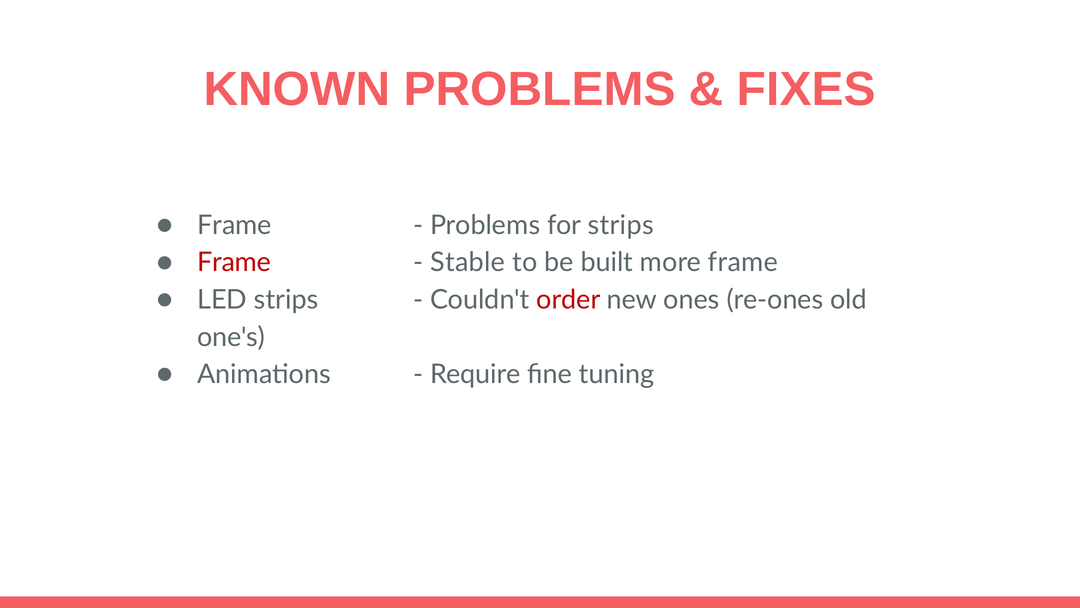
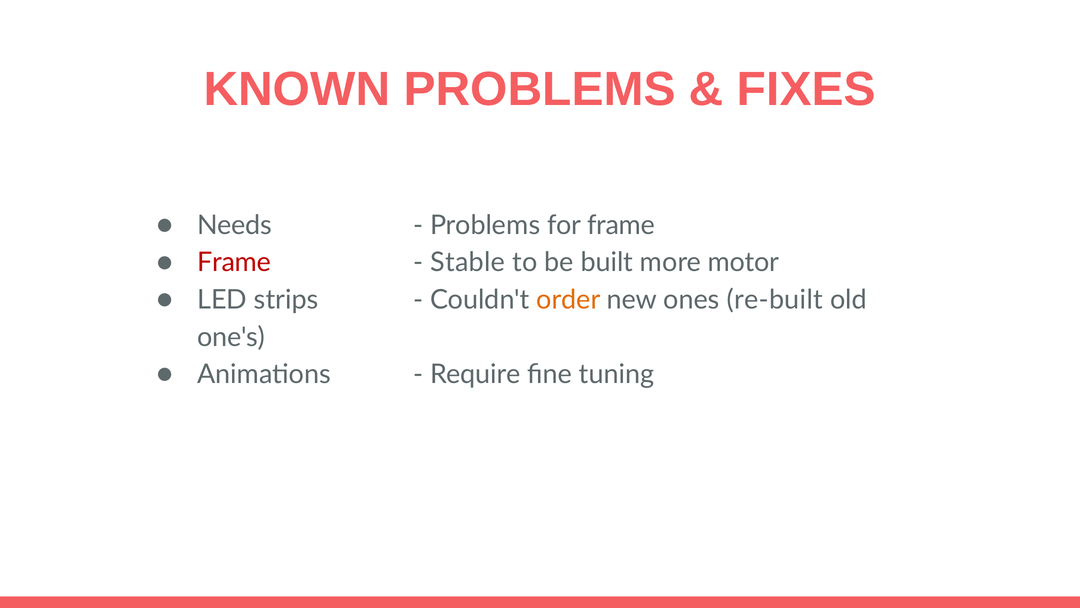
Frame at (234, 225): Frame -> Needs
for strips: strips -> frame
more frame: frame -> motor
order colour: red -> orange
re-ones: re-ones -> re-built
